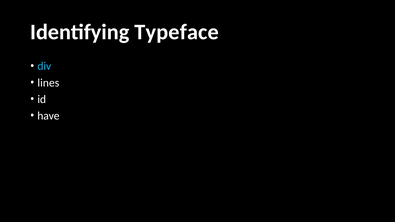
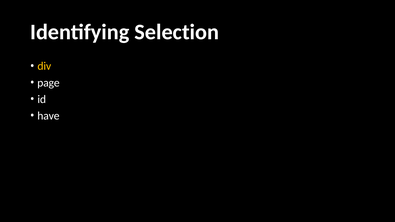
Typeface: Typeface -> Selection
div colour: light blue -> yellow
lines: lines -> page
